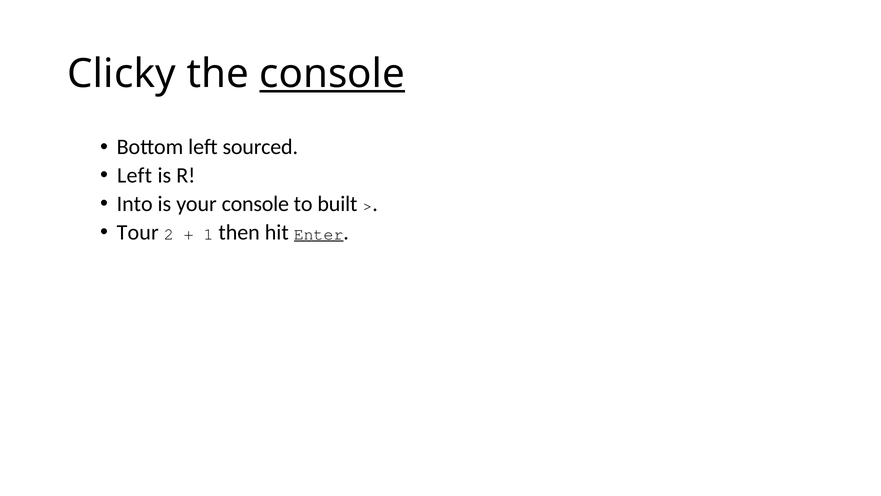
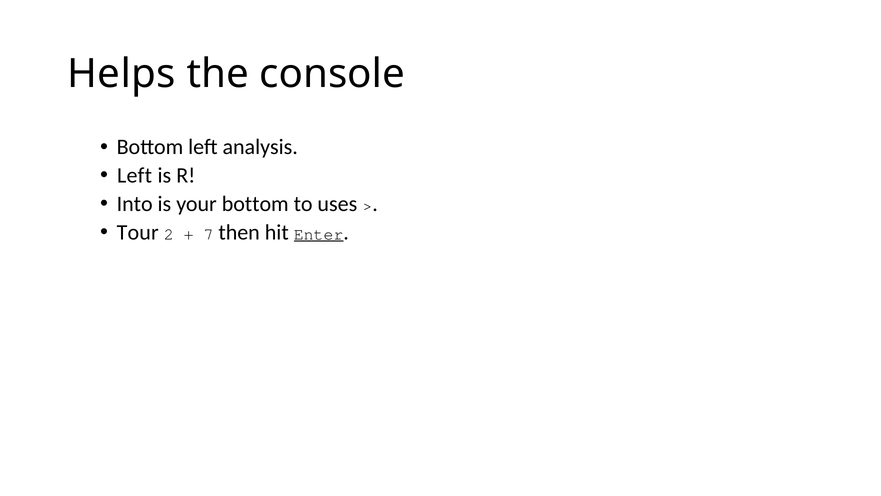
Clicky: Clicky -> Helps
console at (332, 74) underline: present -> none
sourced: sourced -> analysis
your console: console -> bottom
built: built -> uses
1: 1 -> 7
